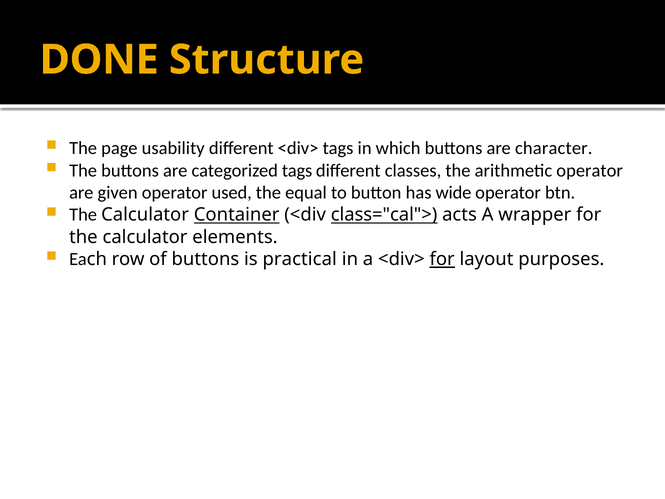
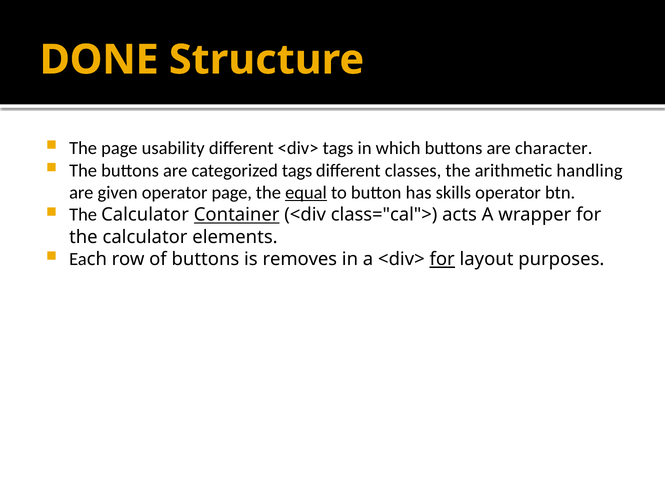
arithmetic operator: operator -> handling
operator used: used -> page
equal underline: none -> present
wide: wide -> skills
class="cal"> underline: present -> none
practical: practical -> removes
